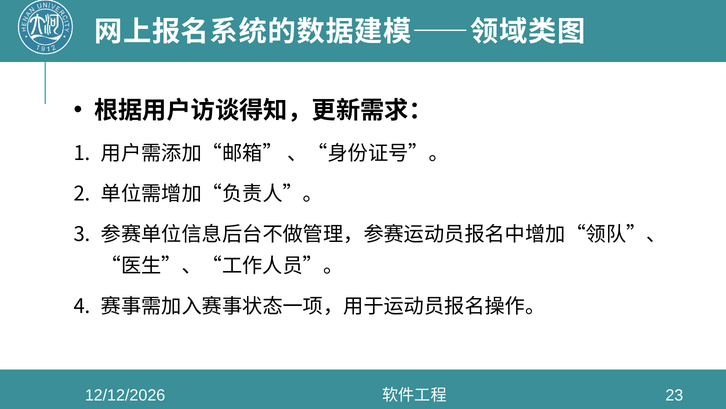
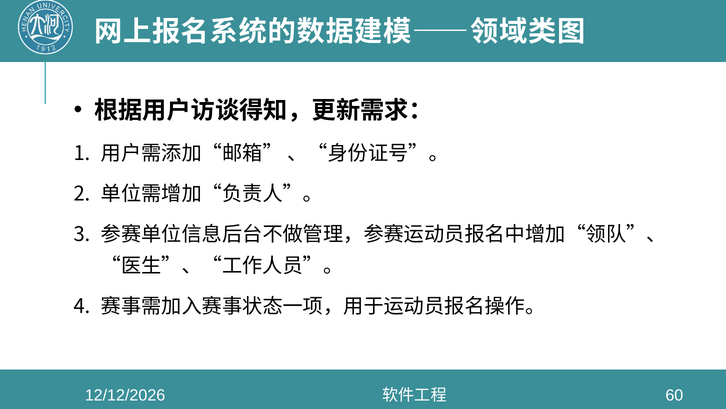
23: 23 -> 60
